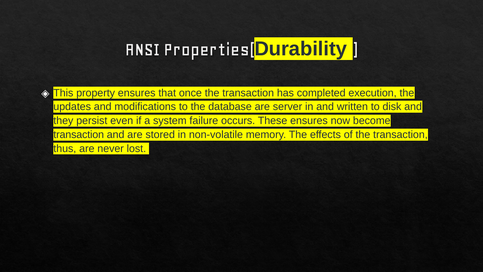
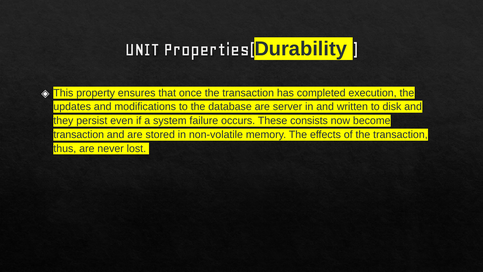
ANSI: ANSI -> UNIT
These ensures: ensures -> consists
